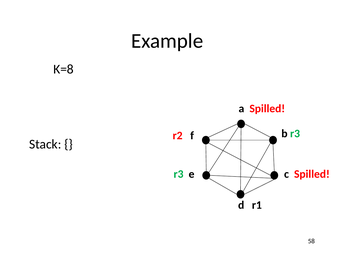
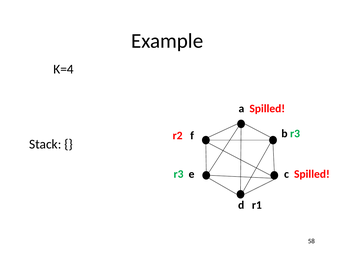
K=8: K=8 -> K=4
